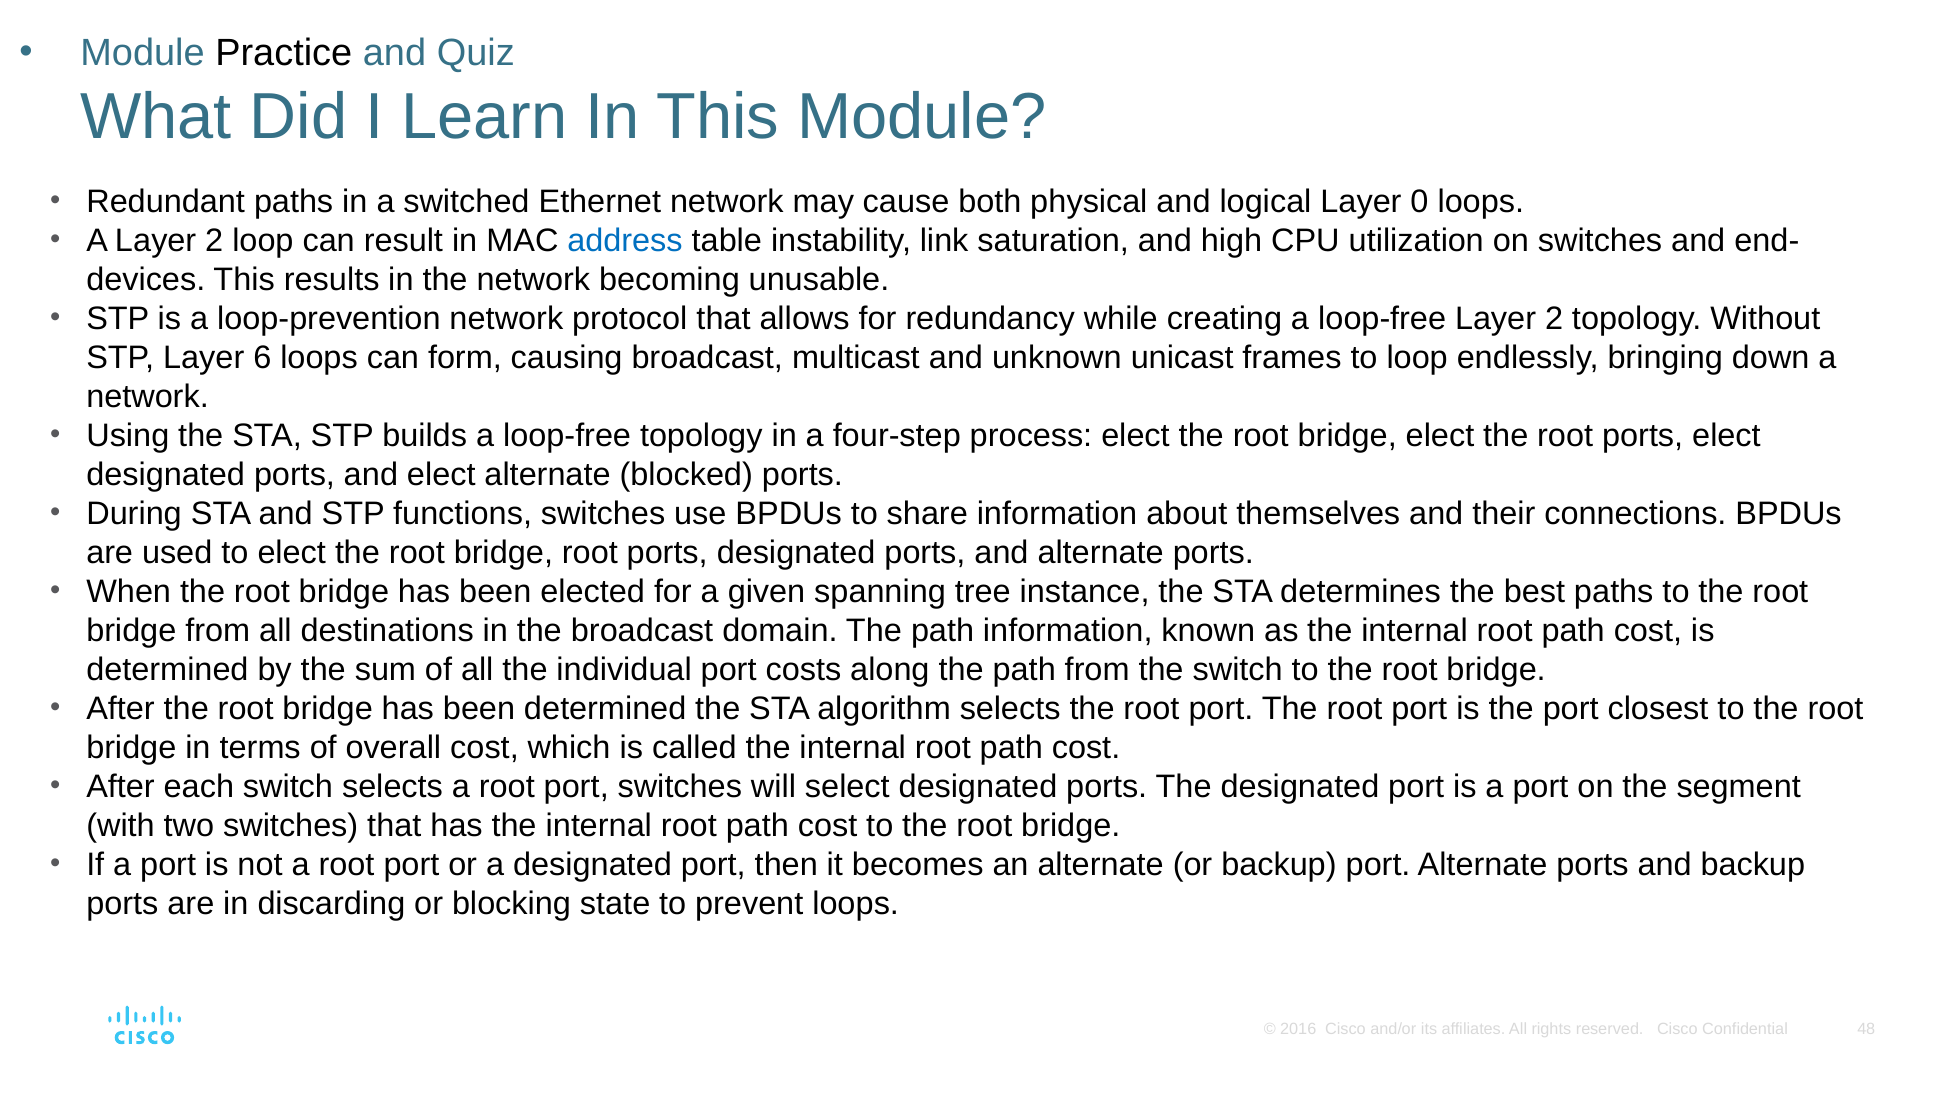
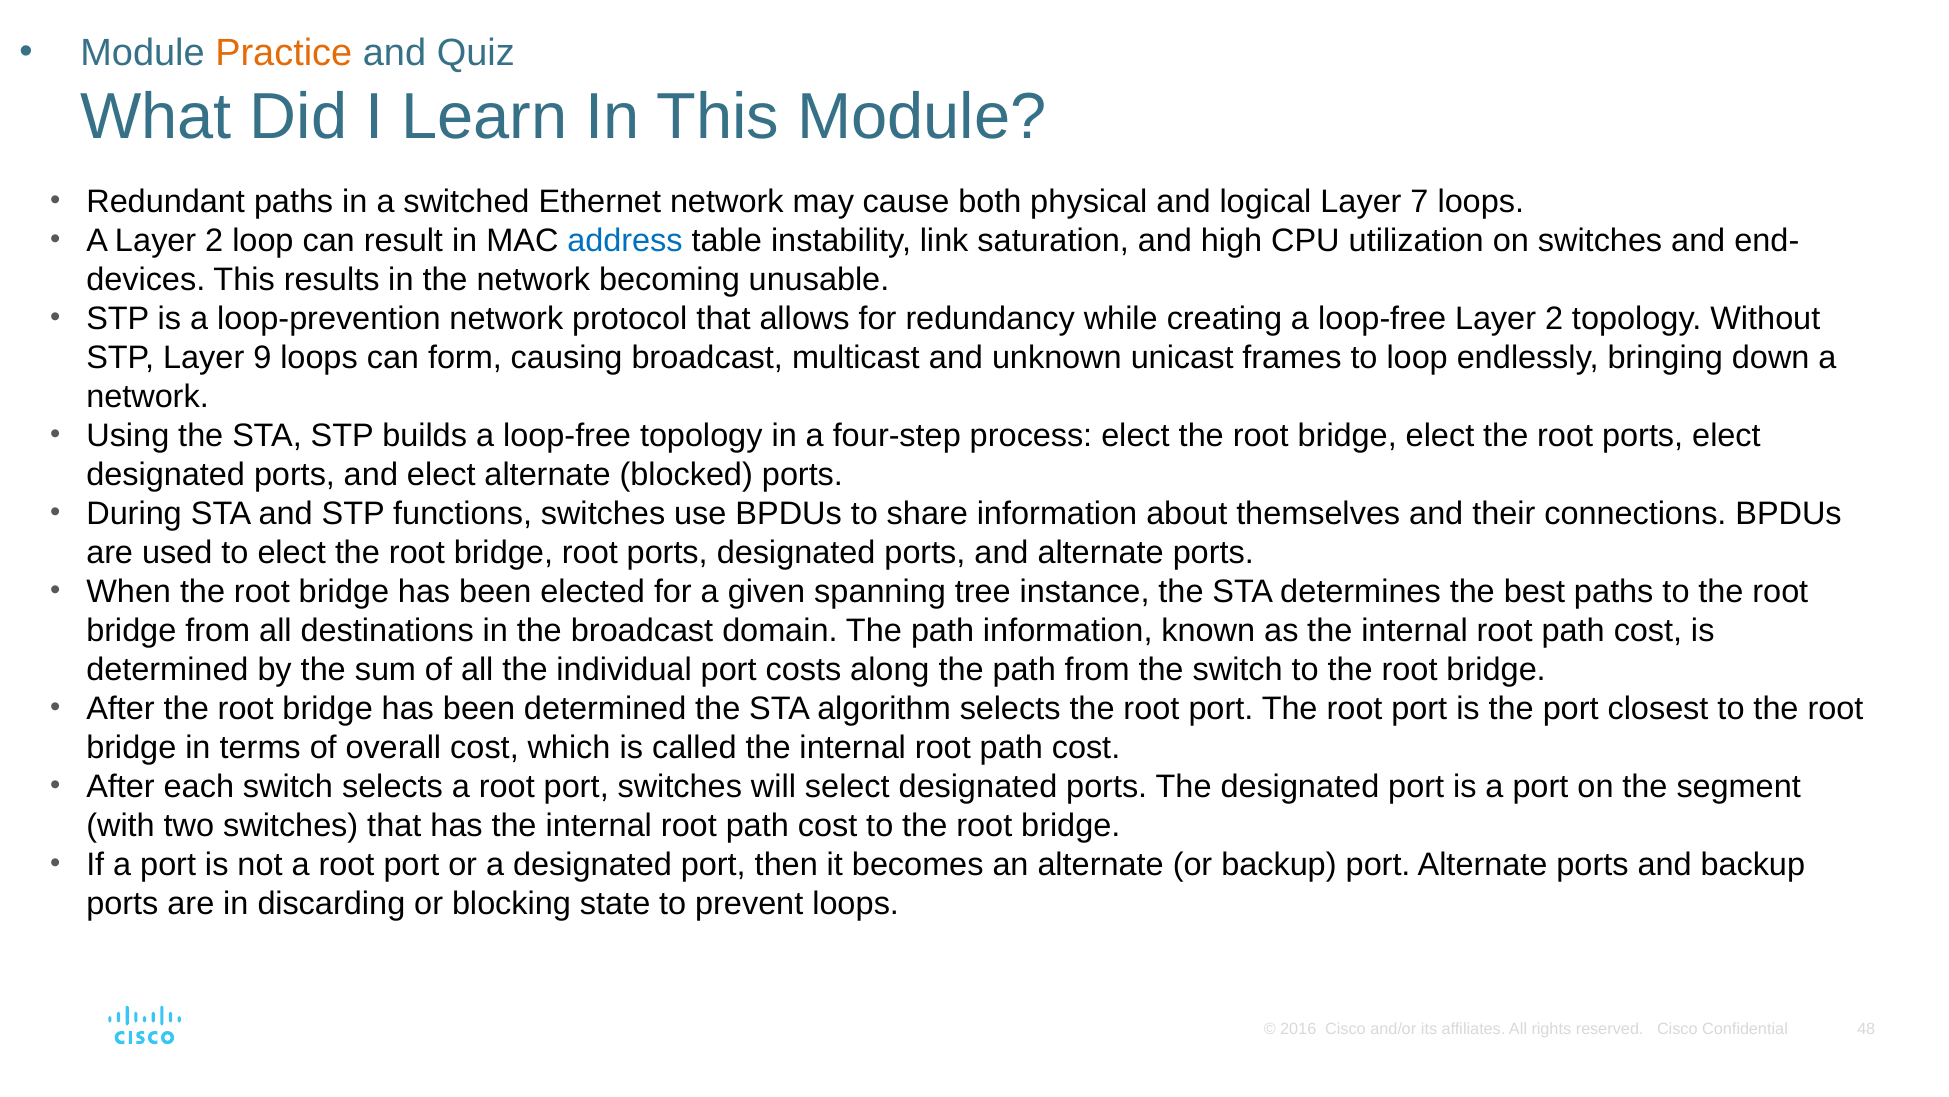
Practice colour: black -> orange
0: 0 -> 7
6: 6 -> 9
